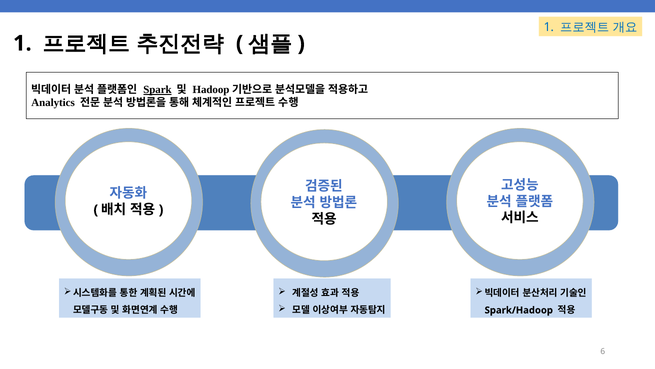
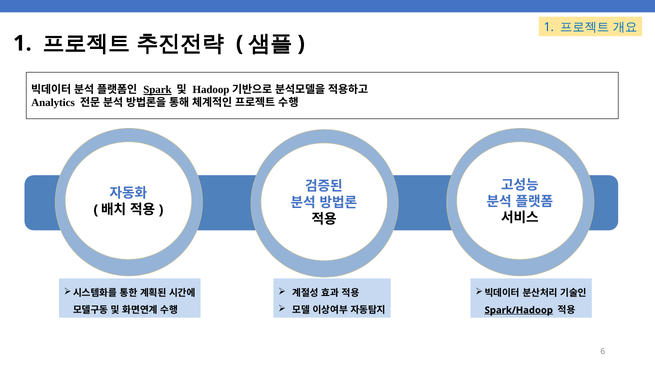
Spark/Hadoop underline: none -> present
